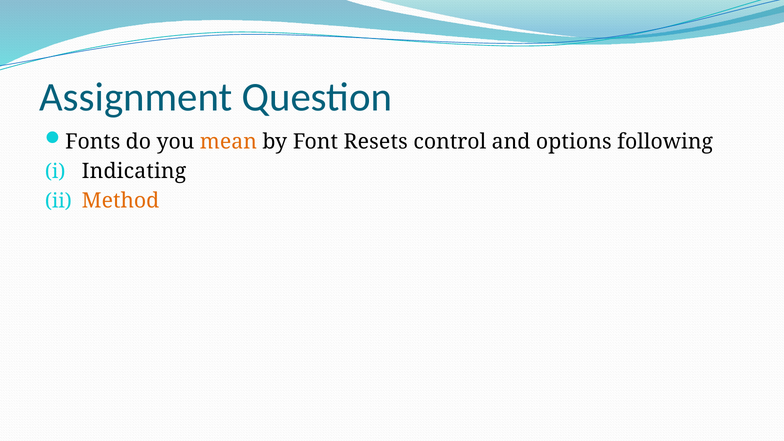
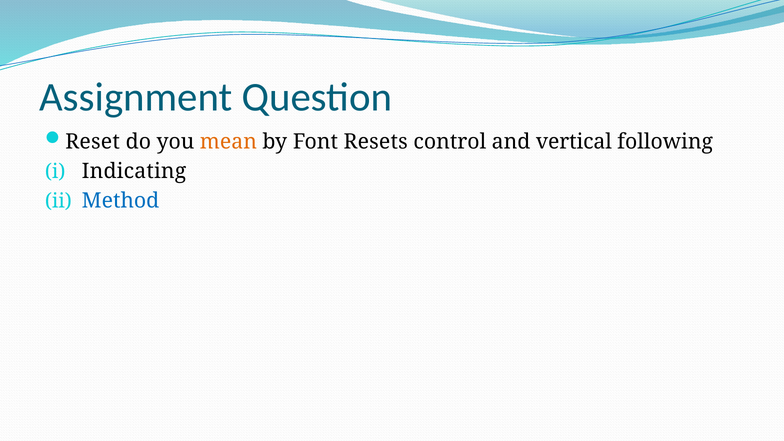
Fonts: Fonts -> Reset
options: options -> vertical
Method colour: orange -> blue
